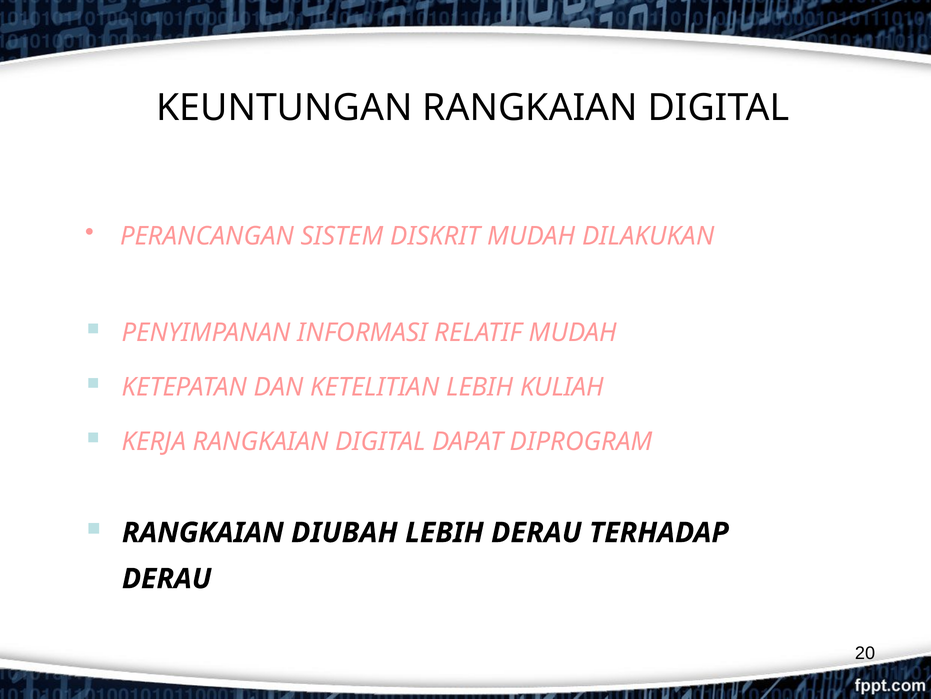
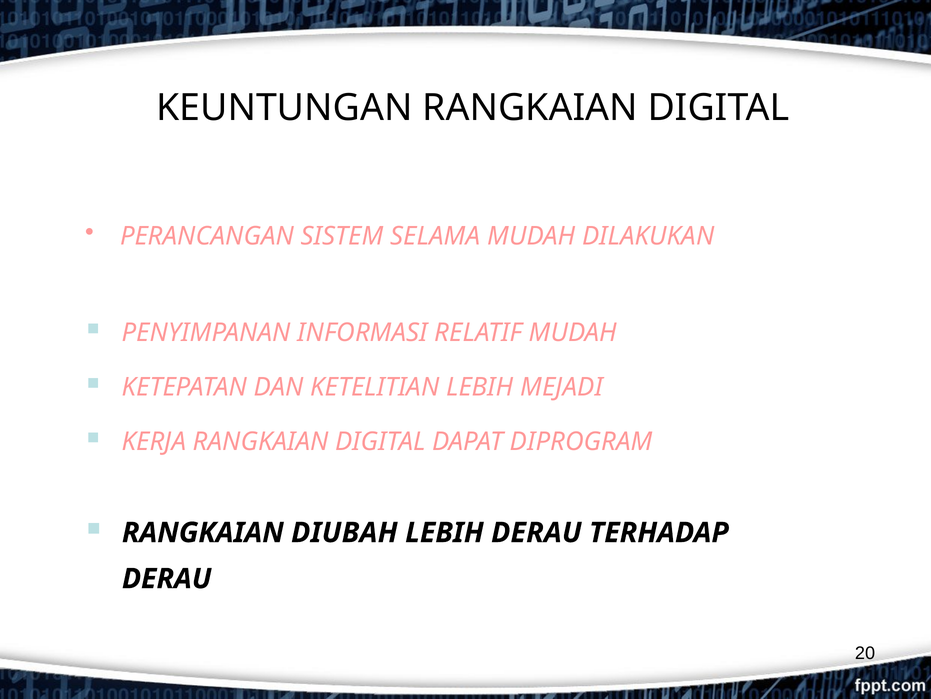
DISKRIT: DISKRIT -> SELAMA
KULIAH: KULIAH -> MEJADI
